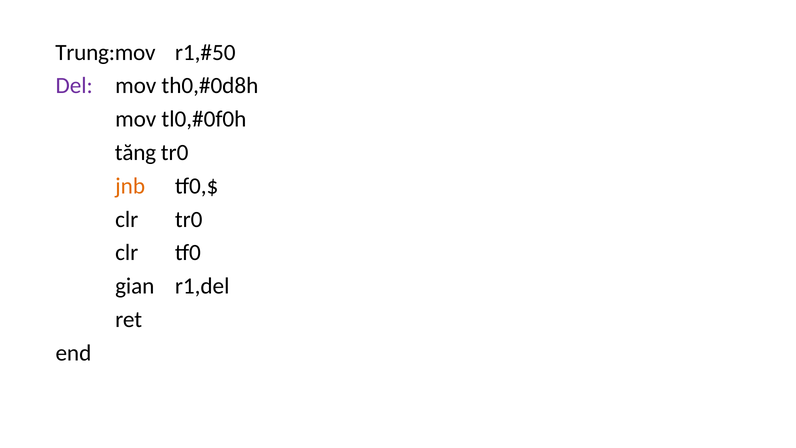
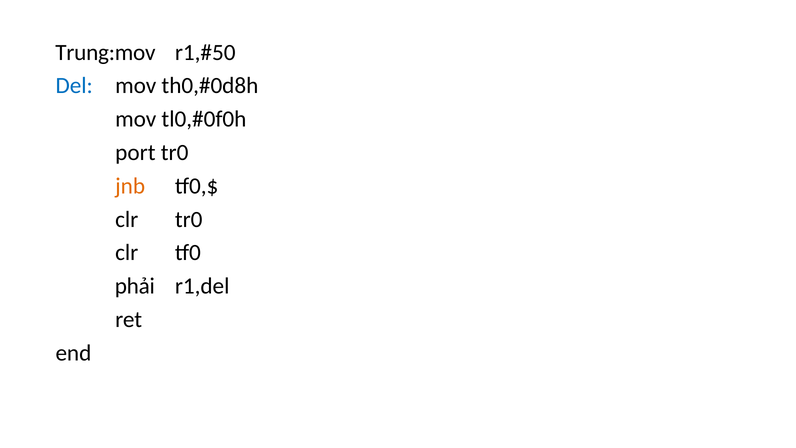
Del colour: purple -> blue
tăng: tăng -> port
gian: gian -> phải
